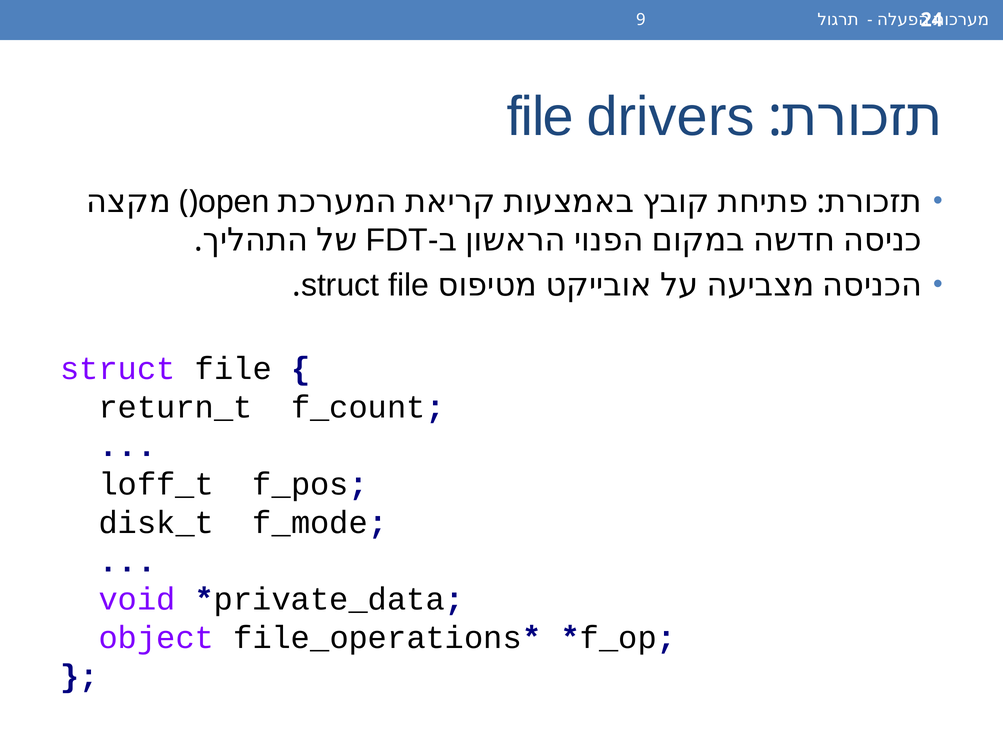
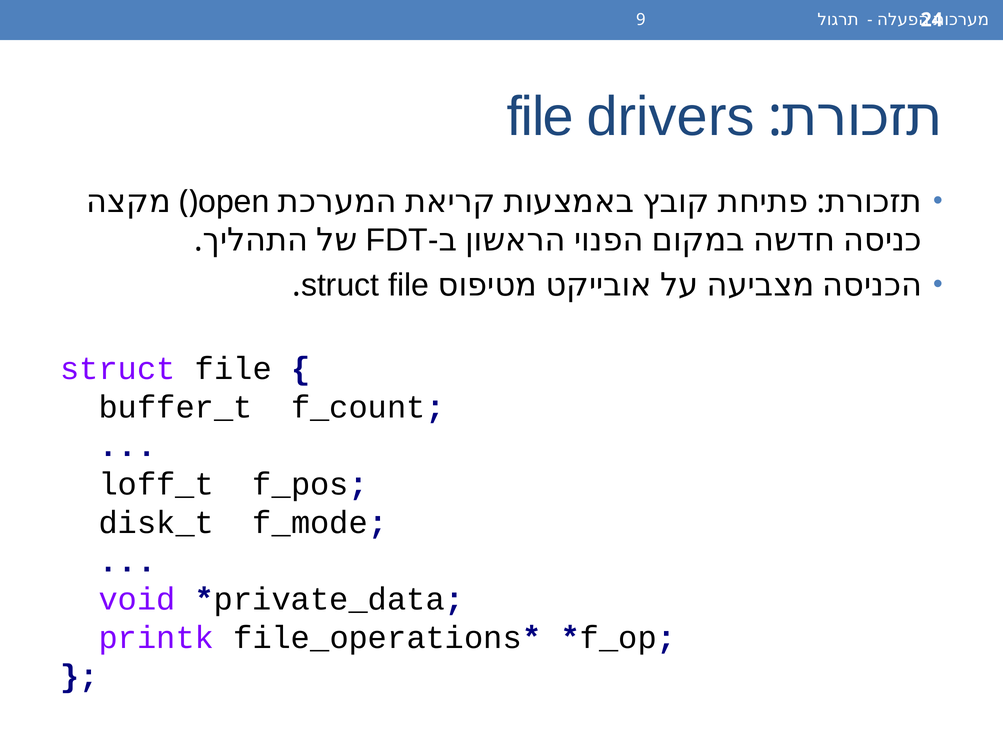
return_t: return_t -> buffer_t
object: object -> printk
